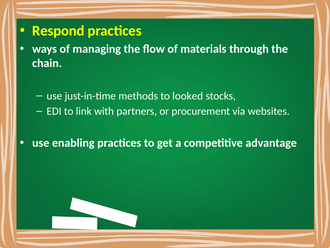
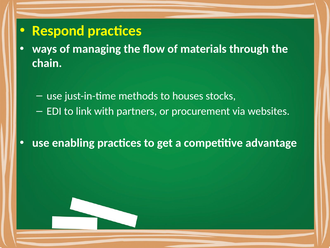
looked: looked -> houses
